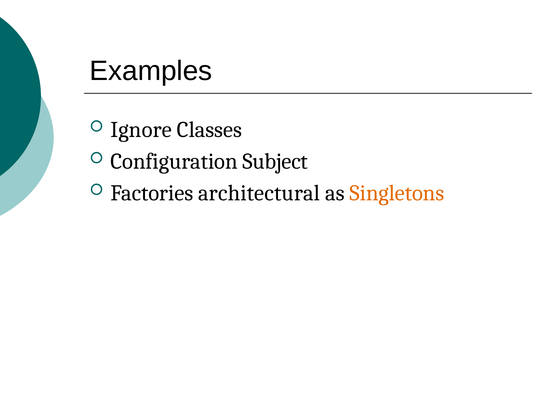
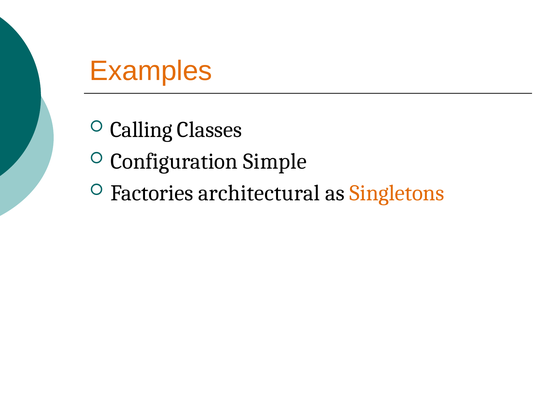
Examples colour: black -> orange
Ignore: Ignore -> Calling
Subject: Subject -> Simple
